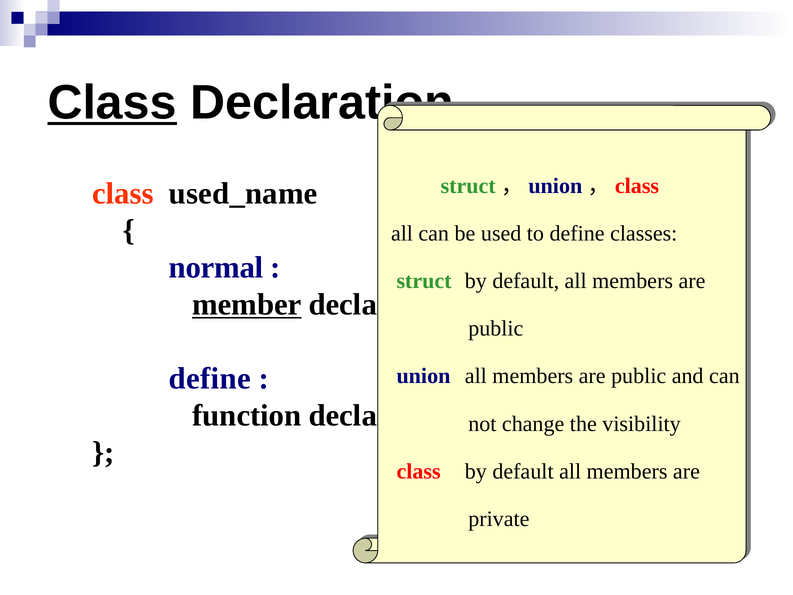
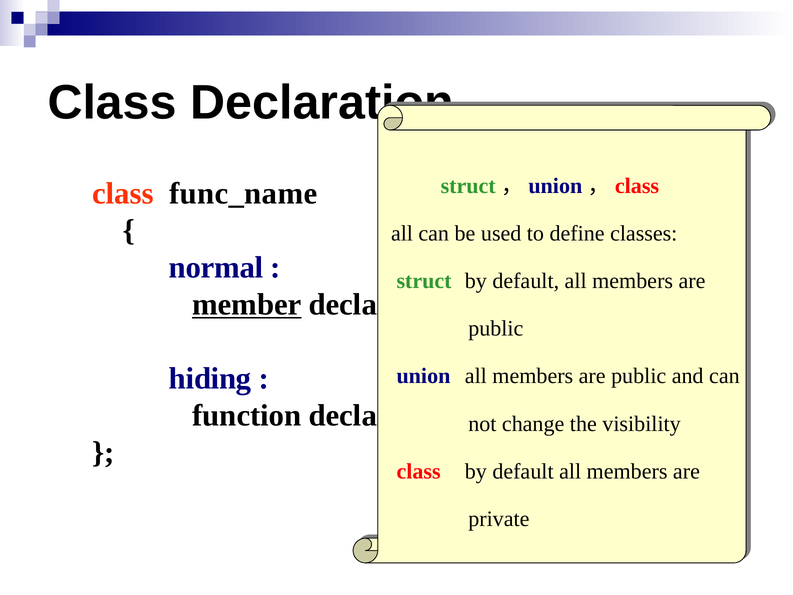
Class at (112, 102) underline: present -> none
used_name: used_name -> func_name
define at (210, 378): define -> hiding
